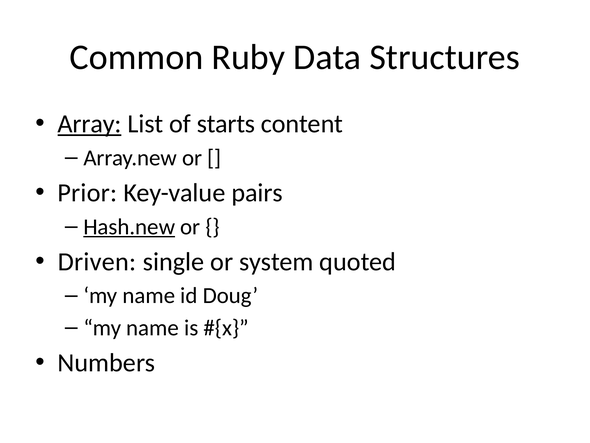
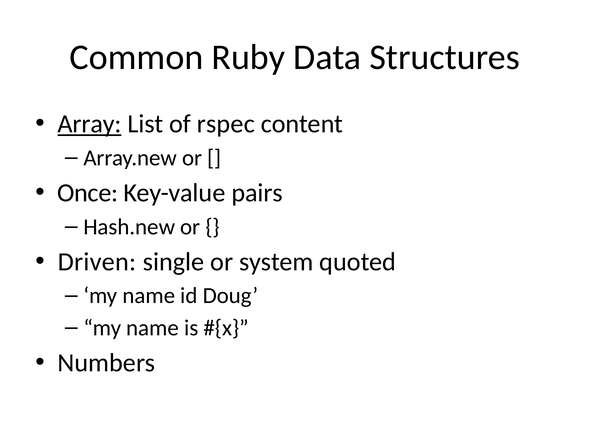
starts: starts -> rspec
Prior: Prior -> Once
Hash.new underline: present -> none
